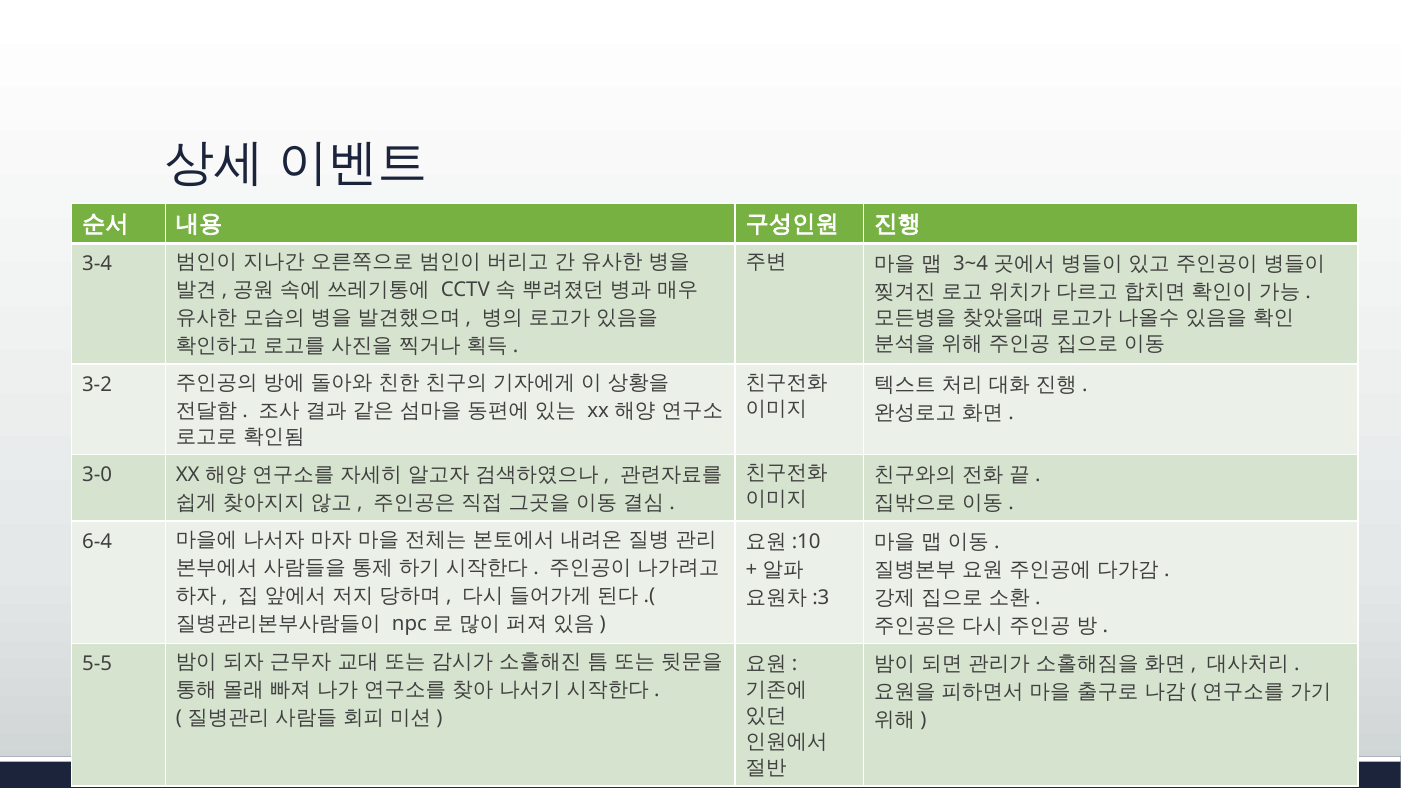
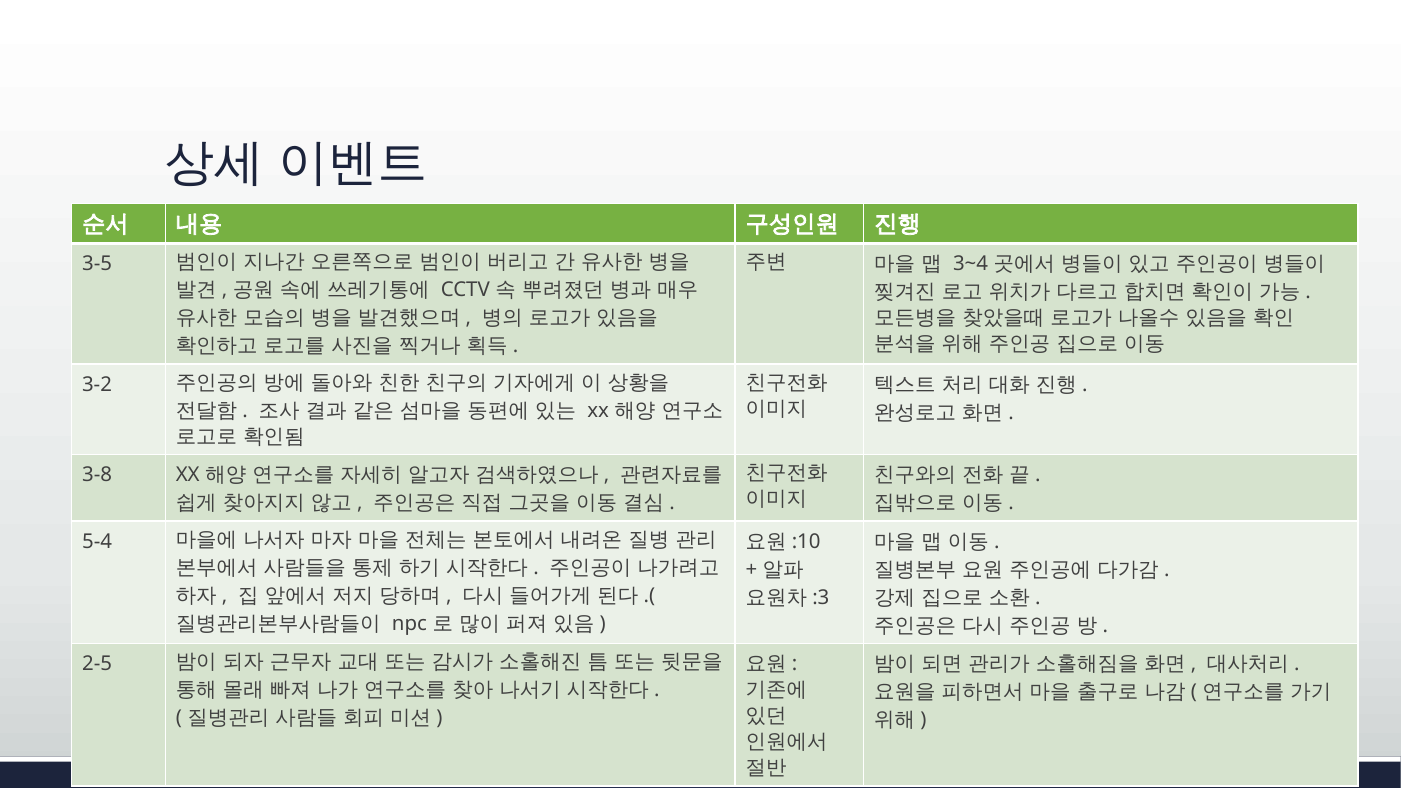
3-4: 3-4 -> 3-5
3-0: 3-0 -> 3-8
6-4: 6-4 -> 5-4
5-5: 5-5 -> 2-5
